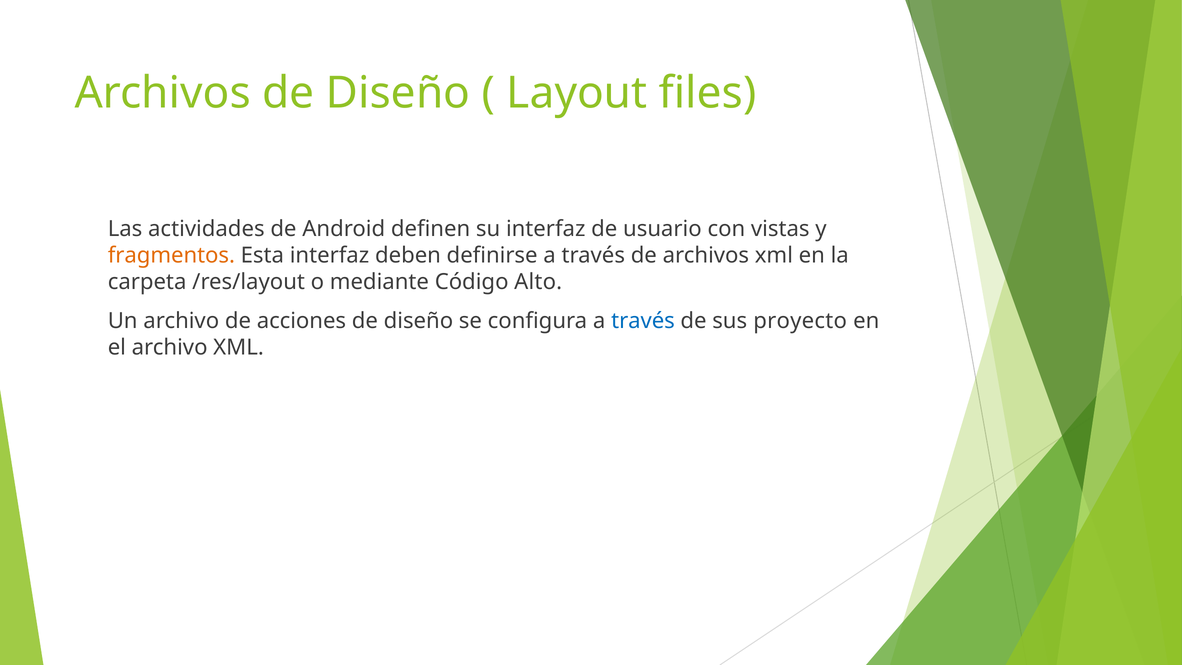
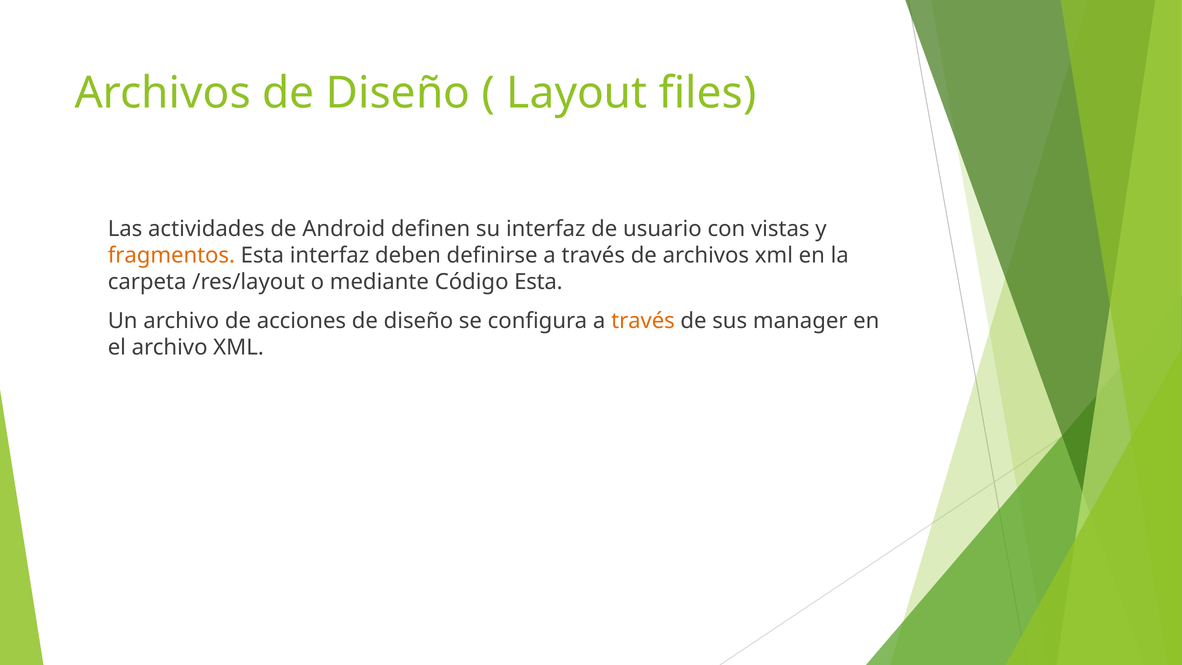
Código Alto: Alto -> Esta
través at (643, 321) colour: blue -> orange
proyecto: proyecto -> manager
